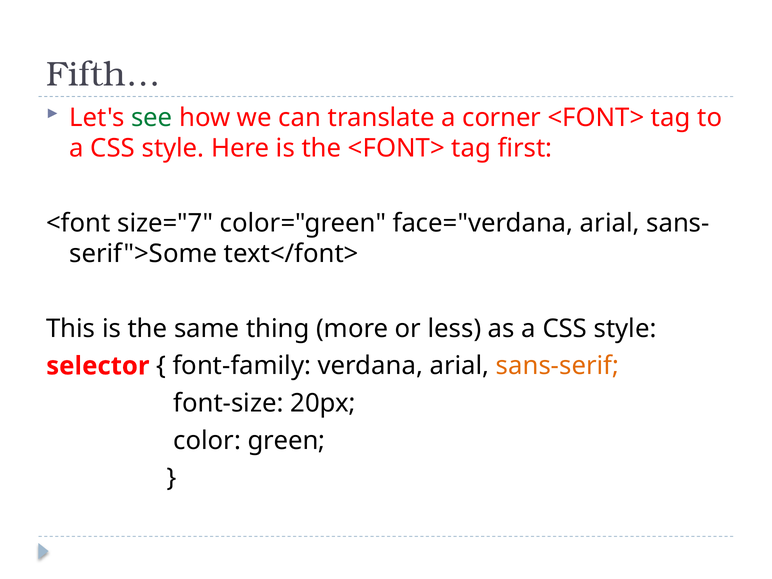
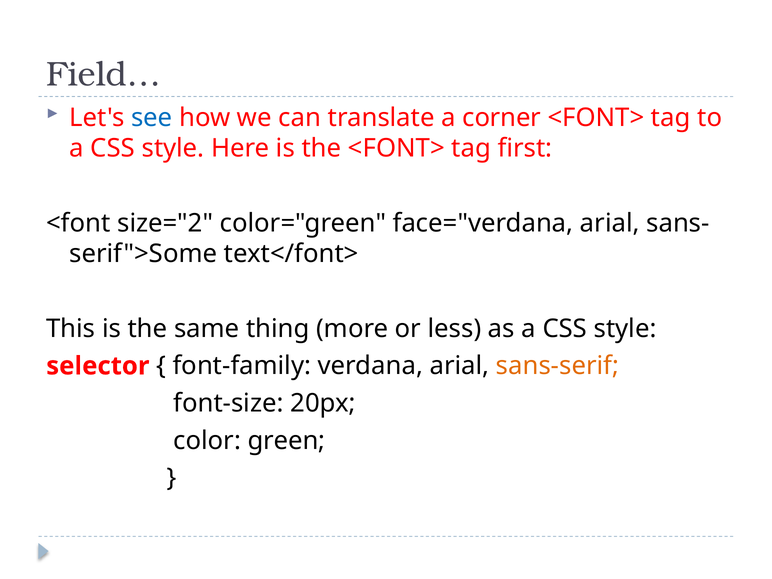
Fifth…: Fifth… -> Field…
see colour: green -> blue
size="7: size="7 -> size="2
